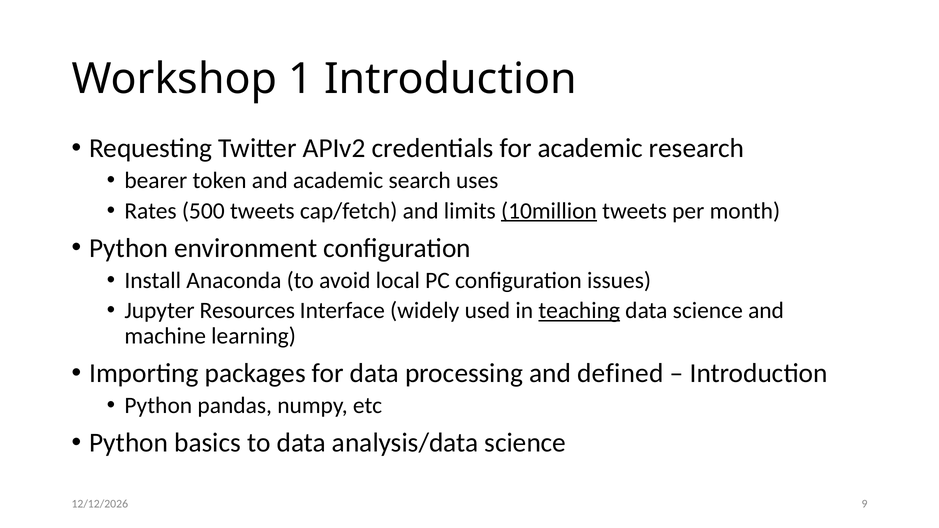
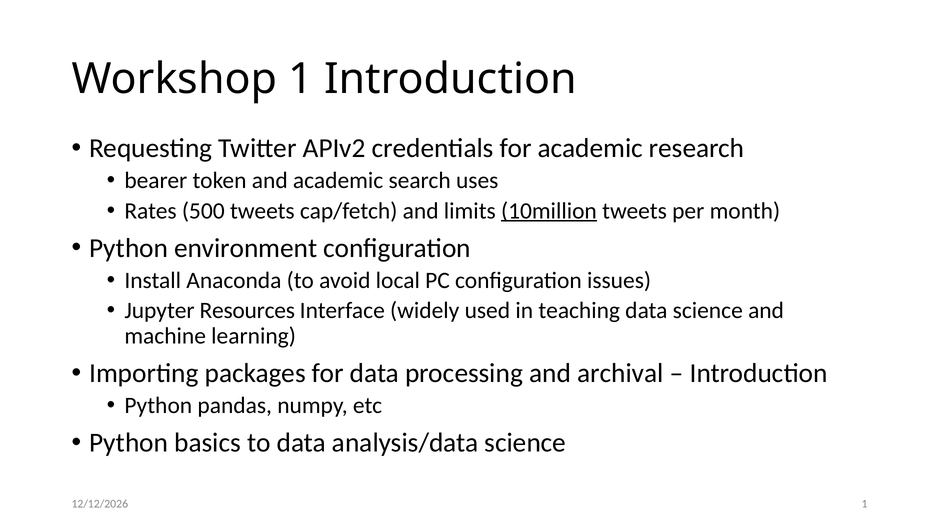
teaching underline: present -> none
defined: defined -> archival
9 at (864, 504): 9 -> 1
